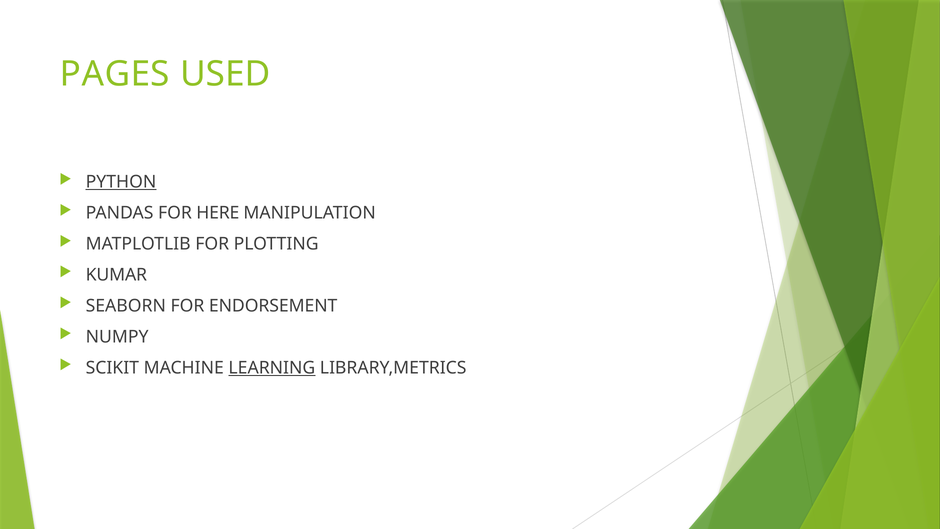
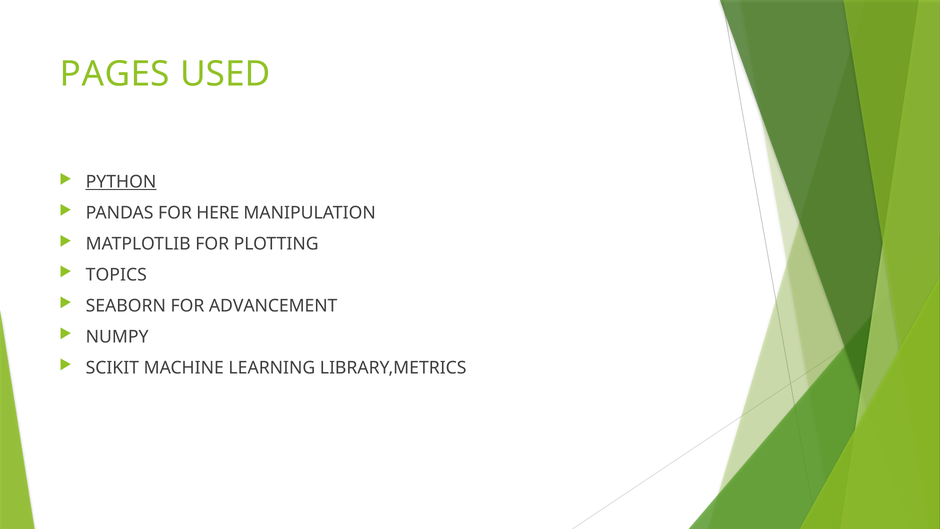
KUMAR: KUMAR -> TOPICS
ENDORSEMENT: ENDORSEMENT -> ADVANCEMENT
LEARNING underline: present -> none
